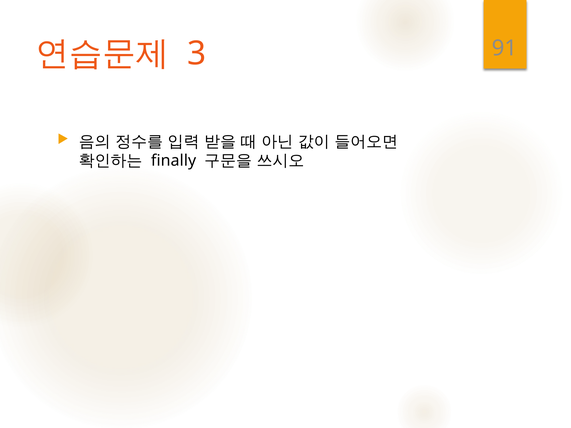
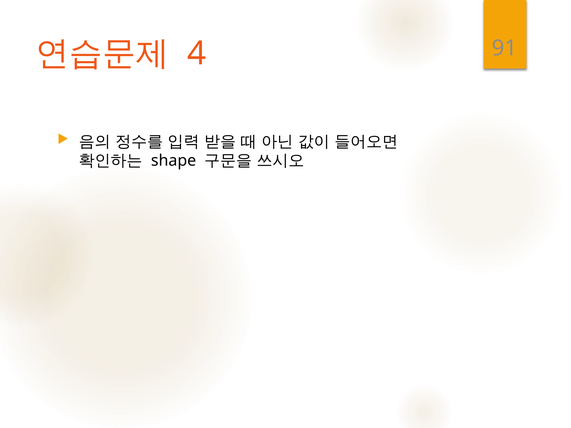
3: 3 -> 4
finally: finally -> shape
